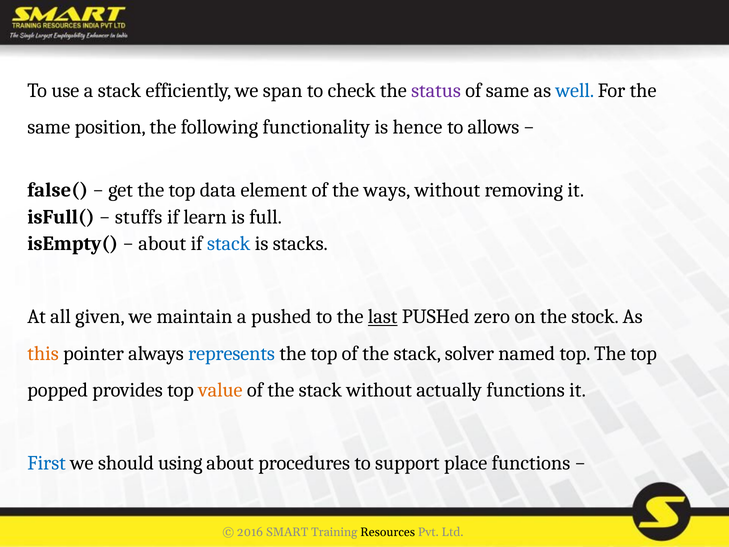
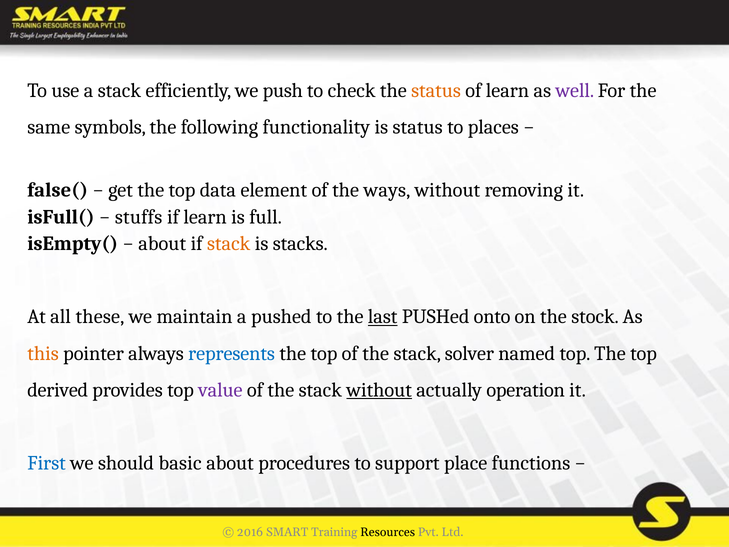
span: span -> push
status at (436, 90) colour: purple -> orange
of same: same -> learn
well colour: blue -> purple
position: position -> symbols
is hence: hence -> status
allows: allows -> places
stack at (229, 244) colour: blue -> orange
given: given -> these
zero: zero -> onto
popped: popped -> derived
value colour: orange -> purple
without at (379, 390) underline: none -> present
actually functions: functions -> operation
using: using -> basic
